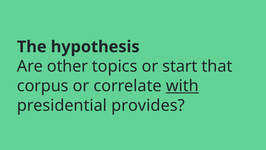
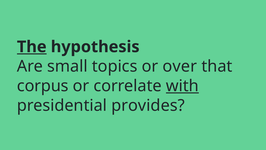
The underline: none -> present
other: other -> small
start: start -> over
